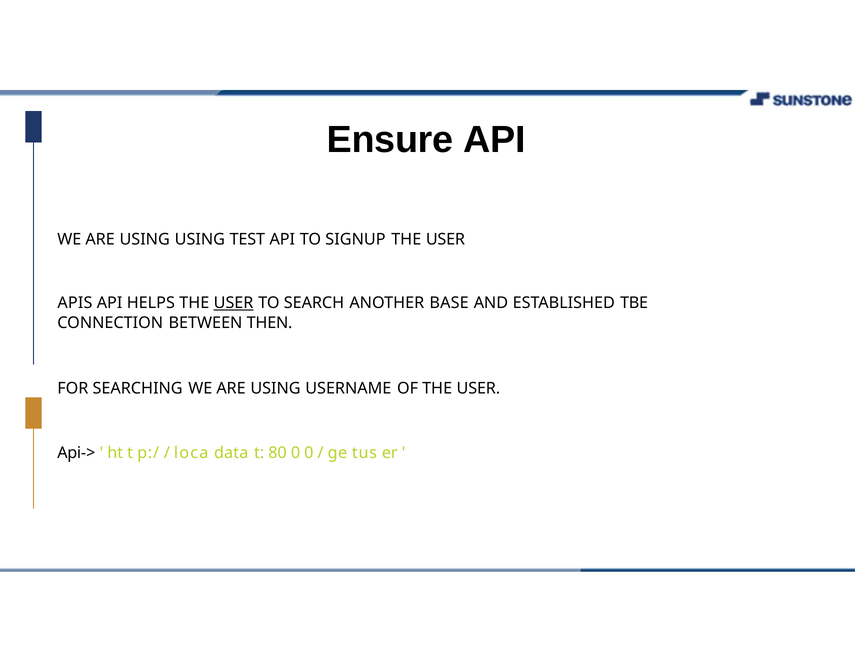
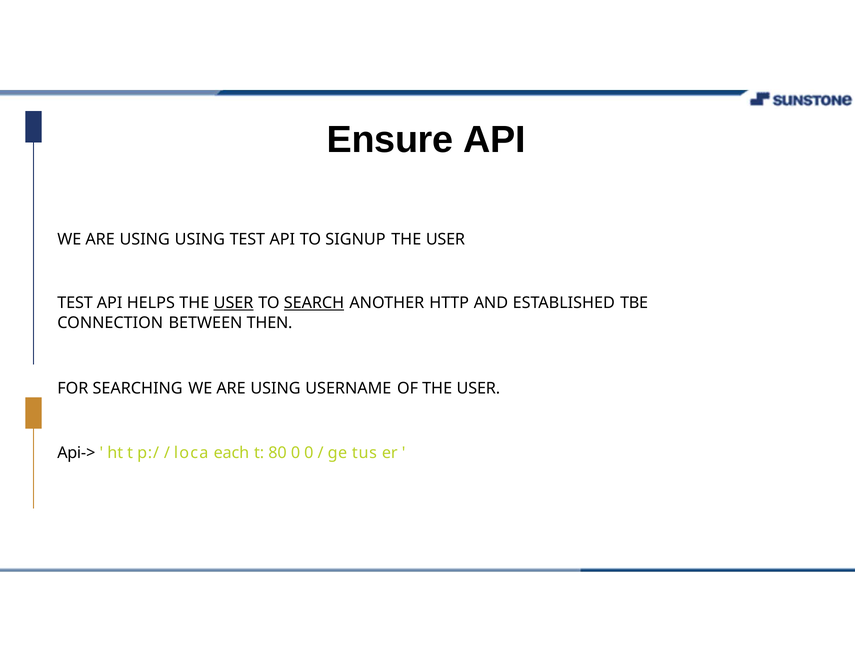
APIS at (75, 303): APIS -> TEST
SEARCH underline: none -> present
BASE: BASE -> HTTP
data: data -> each
